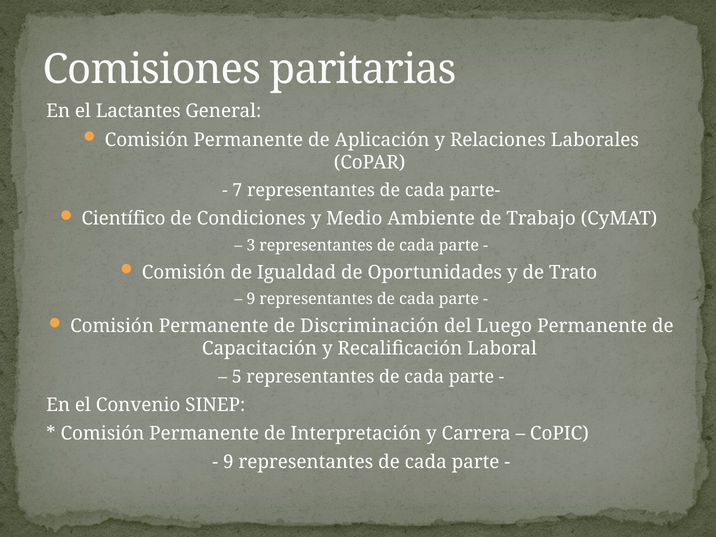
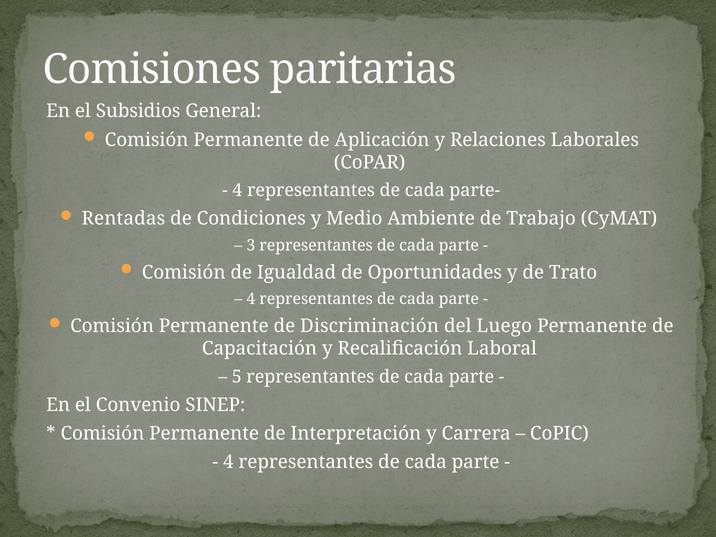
Lactantes: Lactantes -> Subsidios
7 at (237, 191): 7 -> 4
Científico: Científico -> Rentadas
9 at (251, 299): 9 -> 4
9 at (228, 462): 9 -> 4
